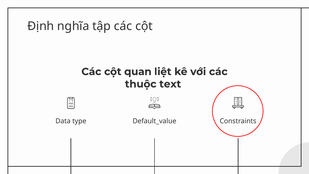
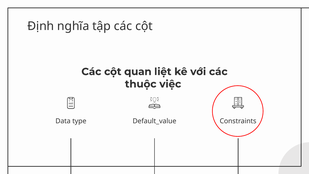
text: text -> việc
